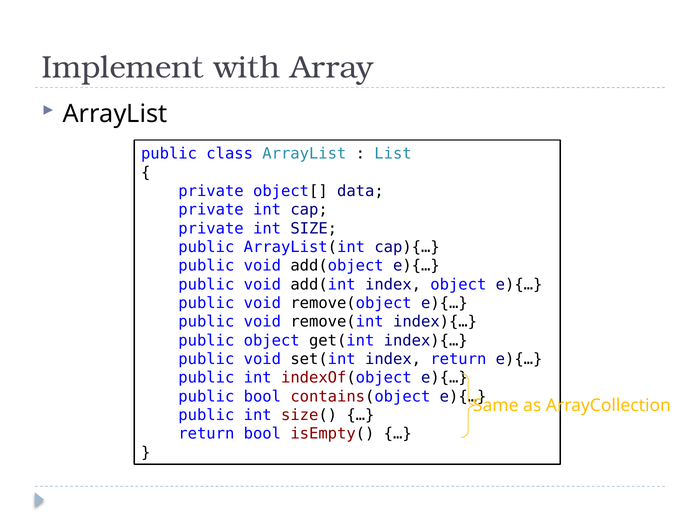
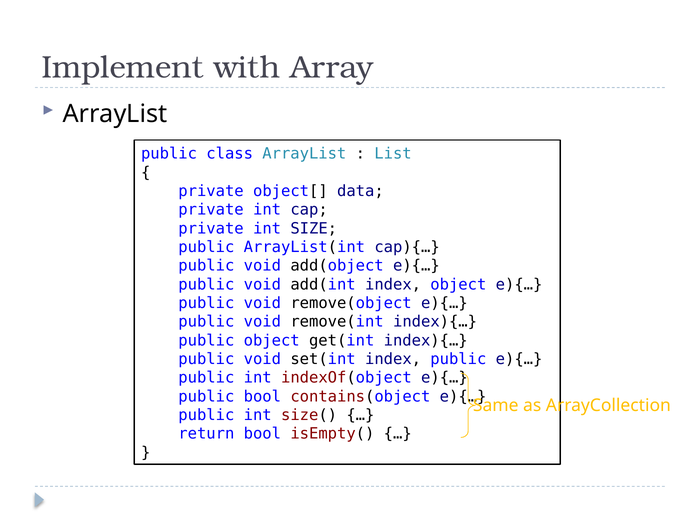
index return: return -> public
